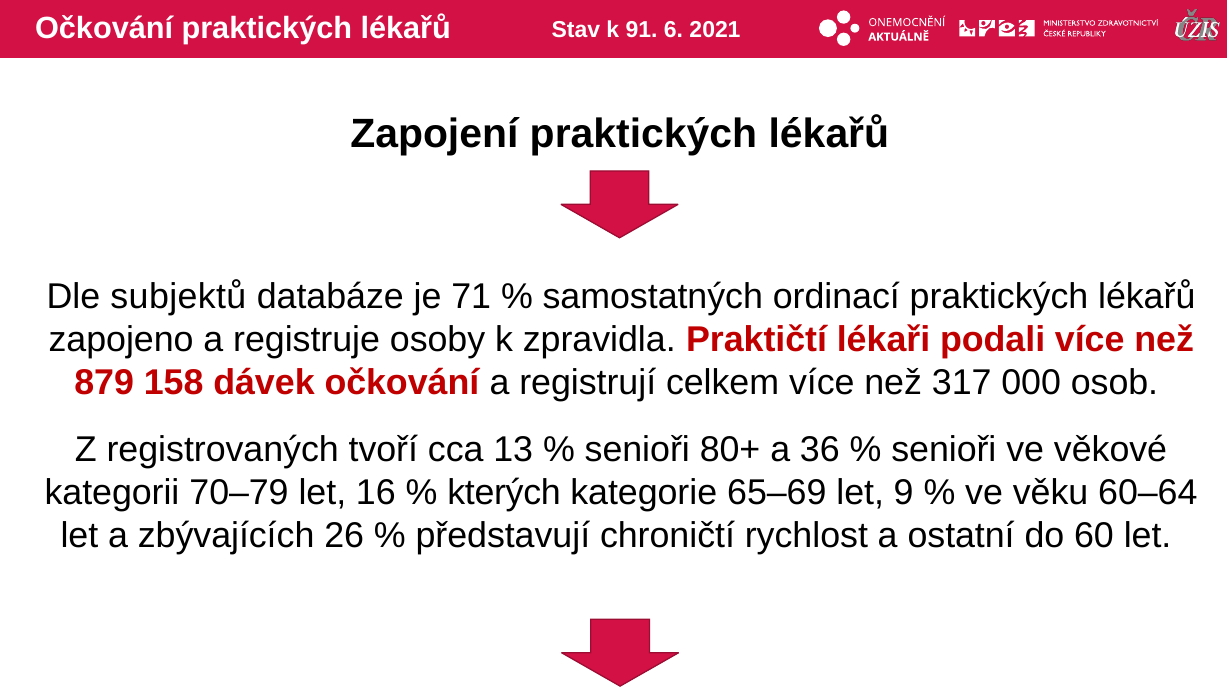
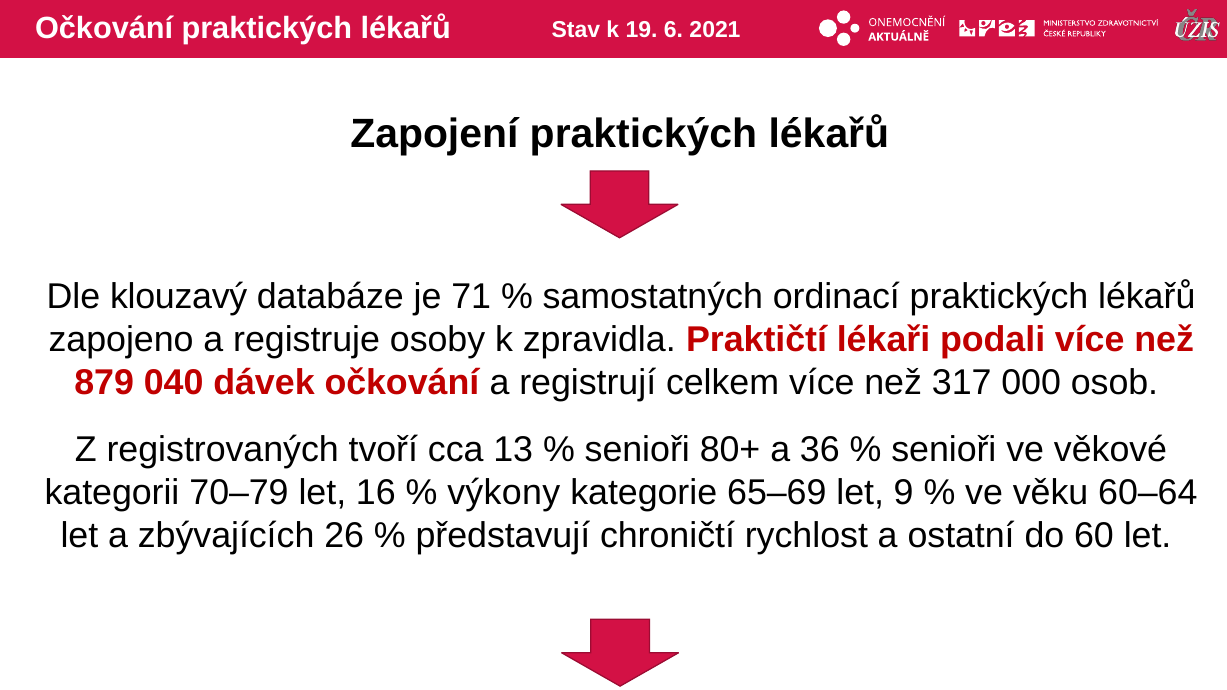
91: 91 -> 19
subjektů: subjektů -> klouzavý
158: 158 -> 040
kterých: kterých -> výkony
